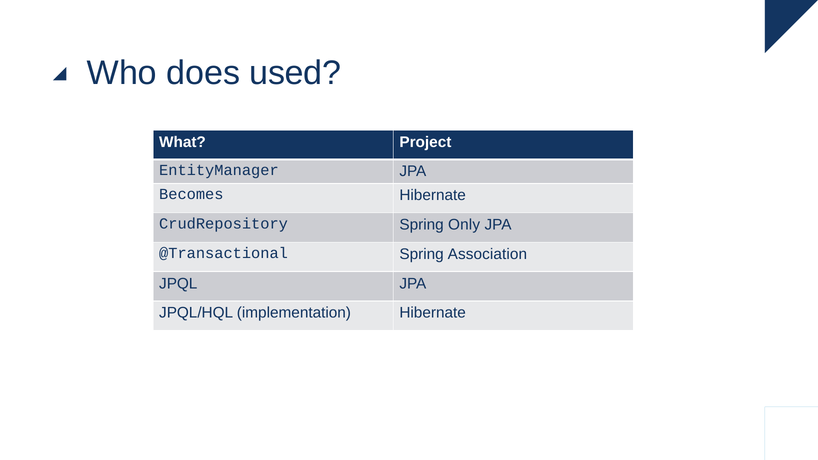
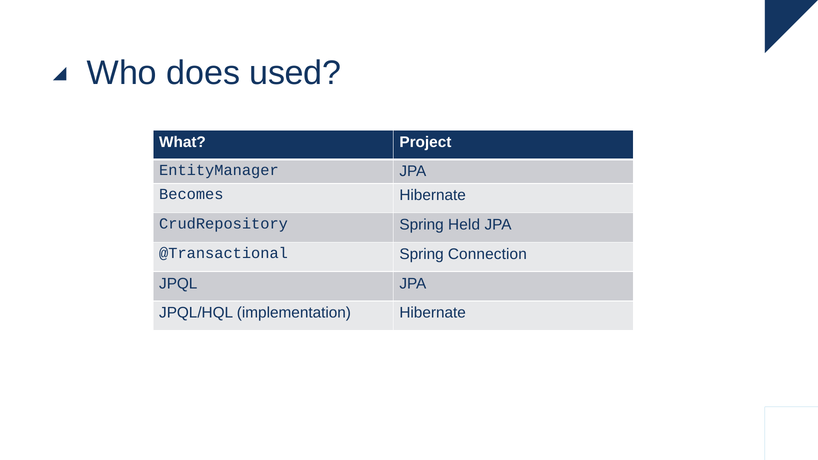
Only: Only -> Held
Association: Association -> Connection
